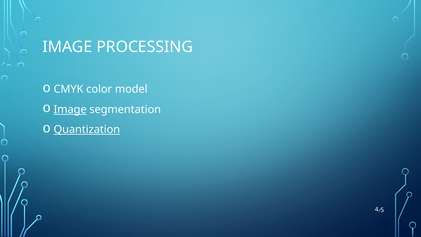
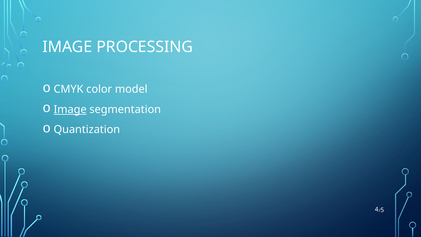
Quantization underline: present -> none
